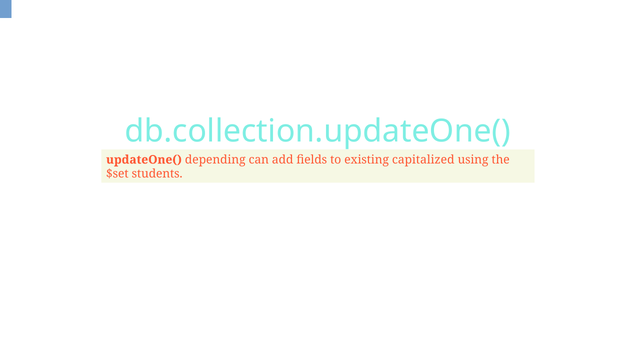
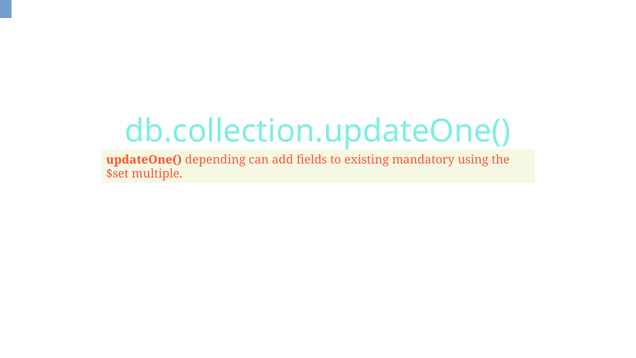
capitalized: capitalized -> mandatory
students: students -> multiple
